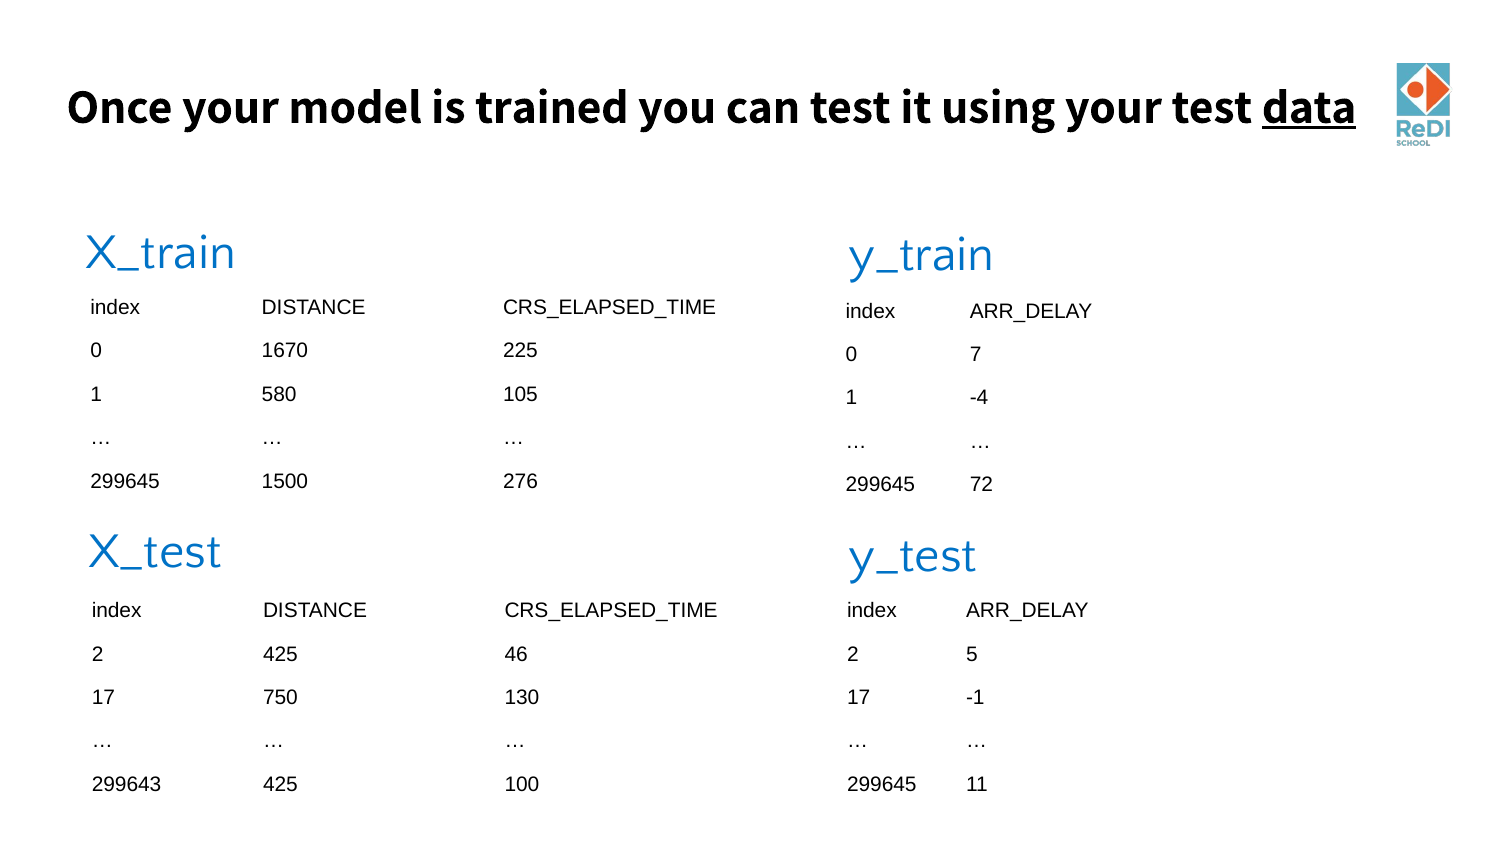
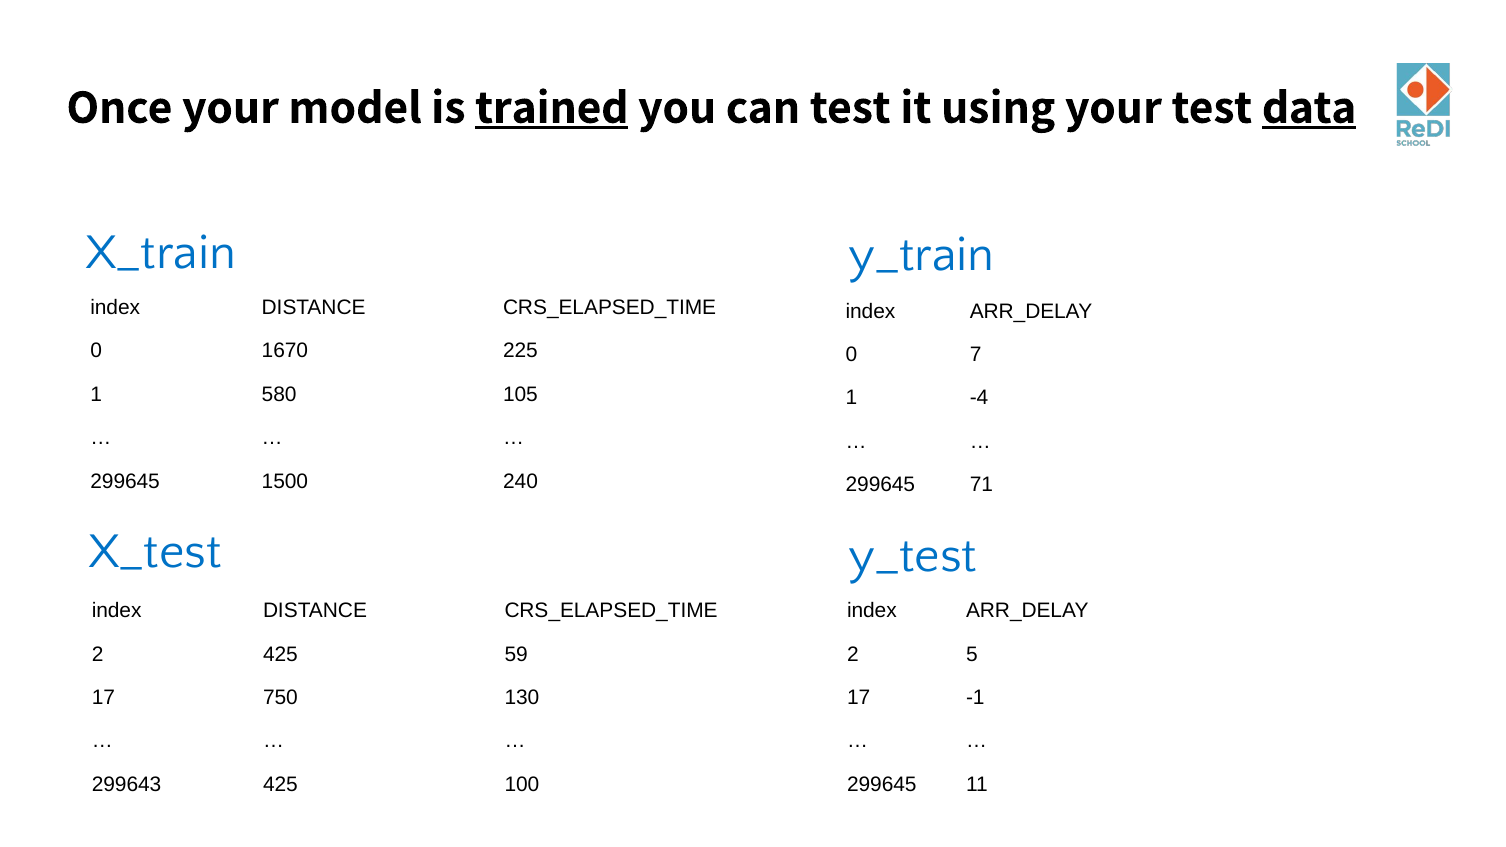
trained underline: none -> present
276: 276 -> 240
72: 72 -> 71
46: 46 -> 59
